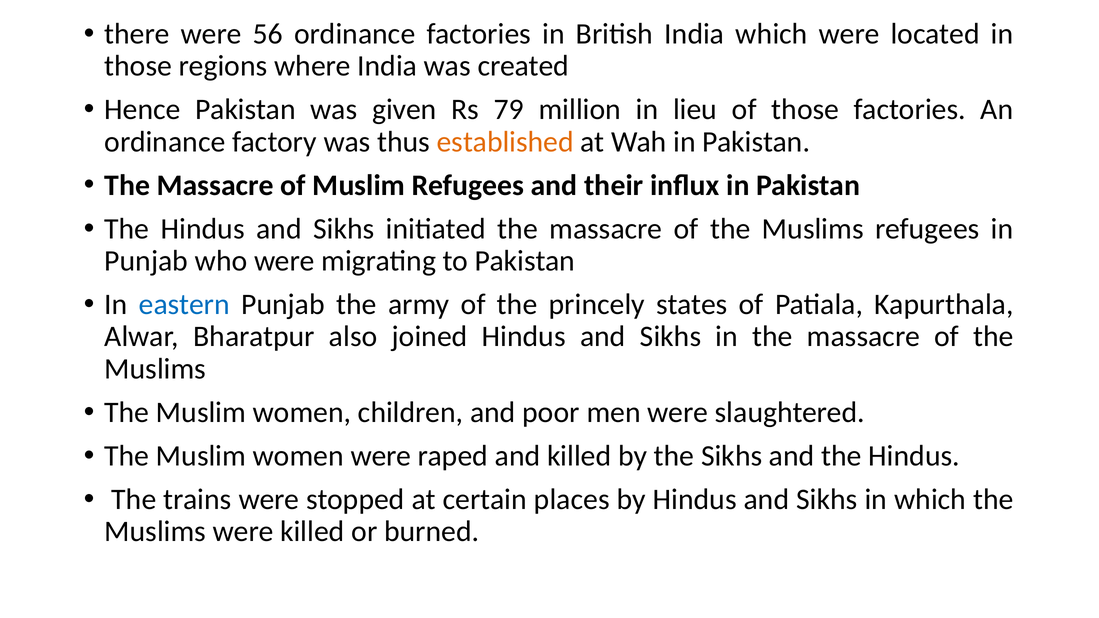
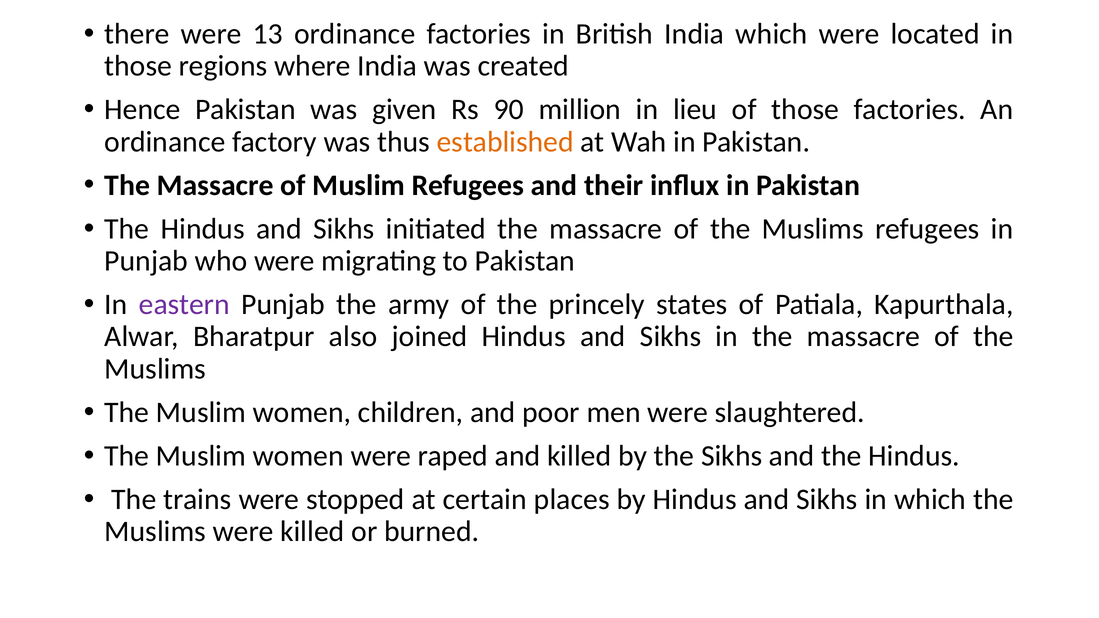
56: 56 -> 13
79: 79 -> 90
eastern colour: blue -> purple
